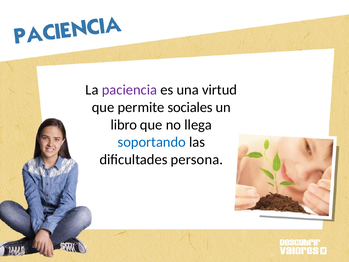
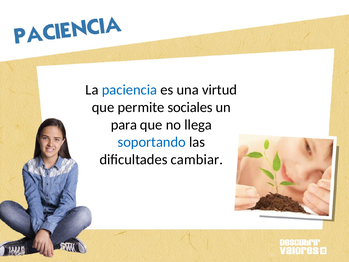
paciencia colour: purple -> blue
libro: libro -> para
persona: persona -> cambiar
